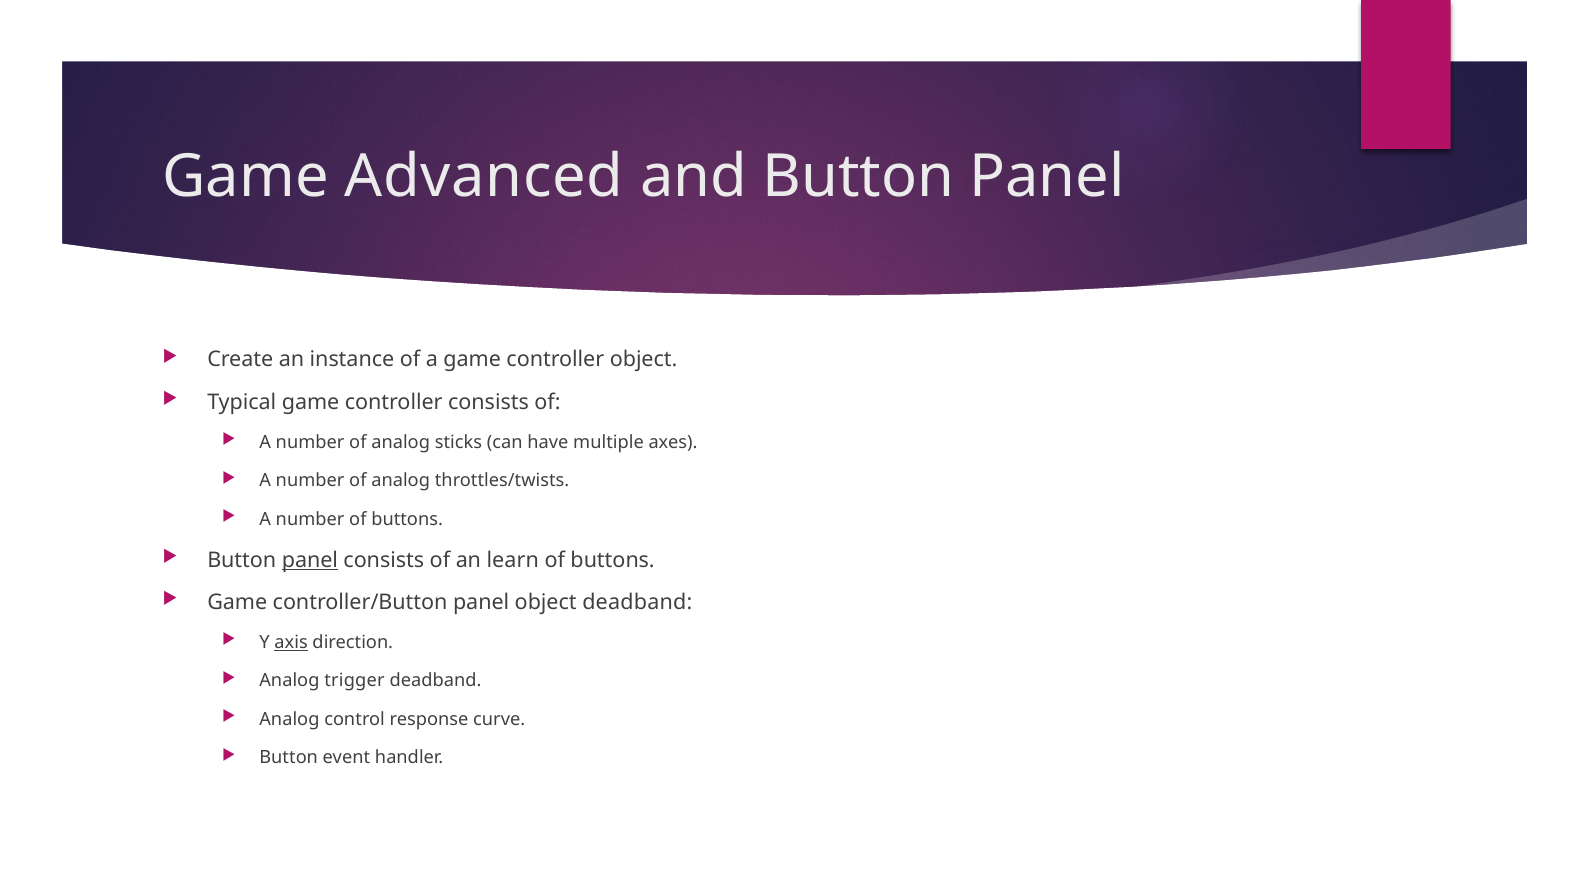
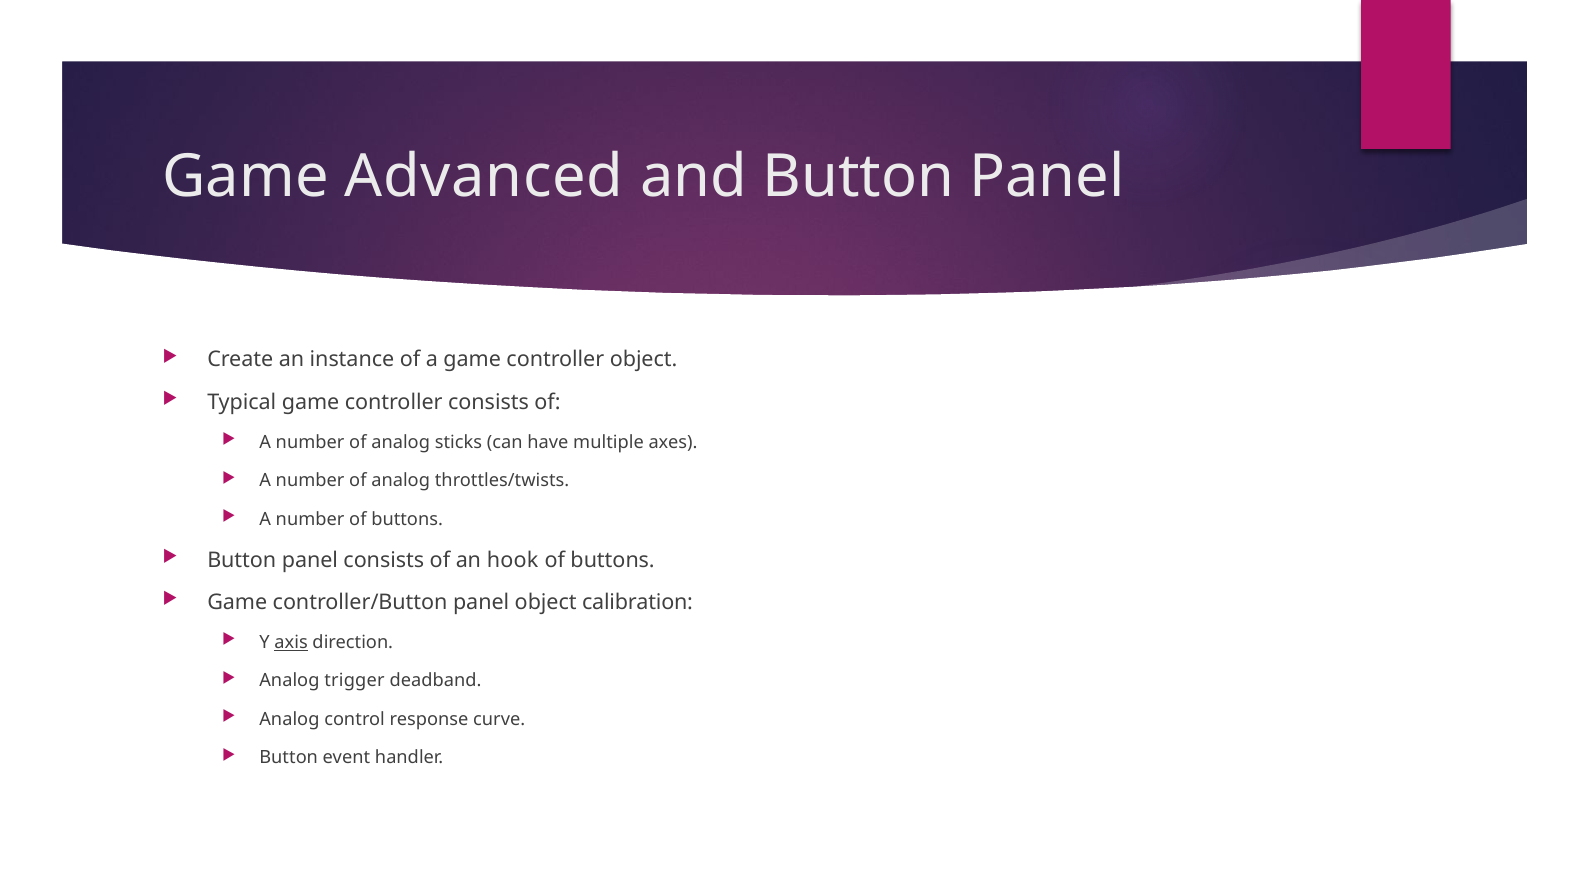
panel at (310, 560) underline: present -> none
learn: learn -> hook
object deadband: deadband -> calibration
